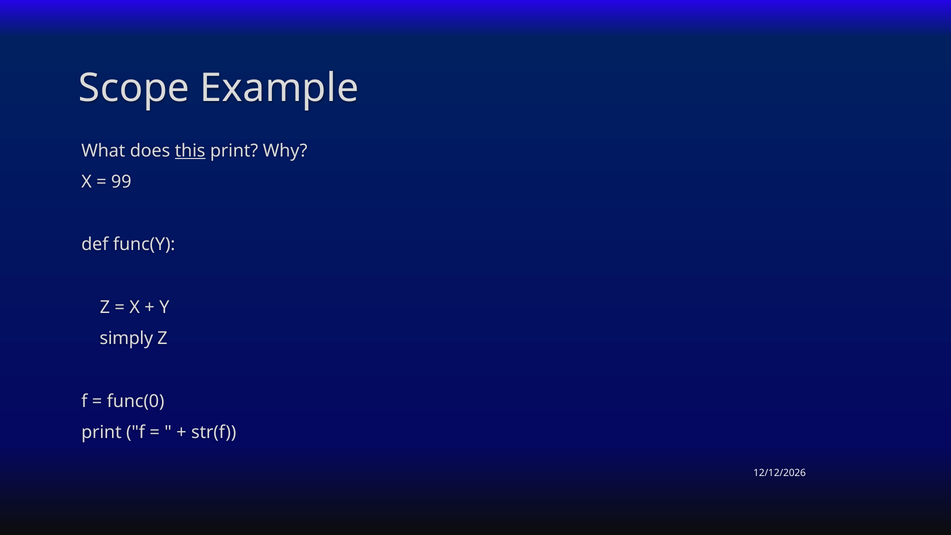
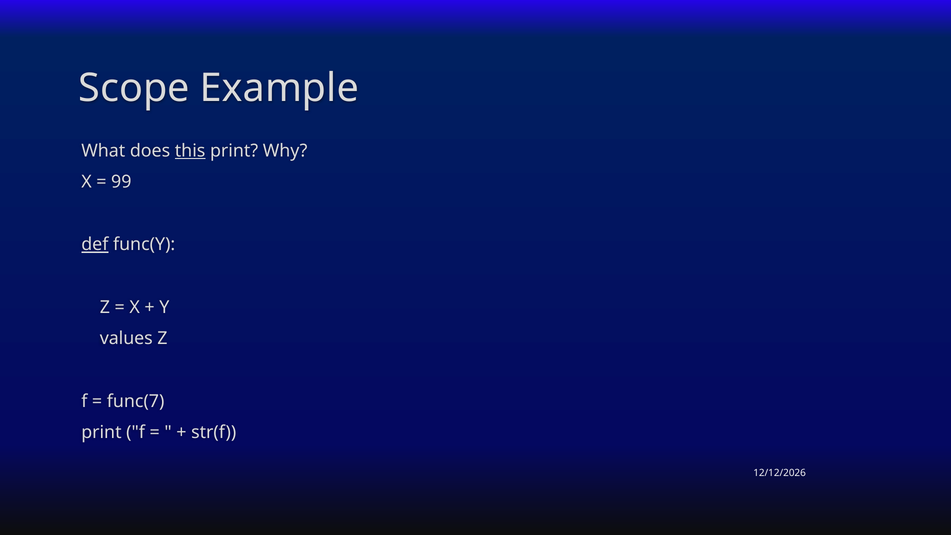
def underline: none -> present
simply: simply -> values
func(0: func(0 -> func(7
